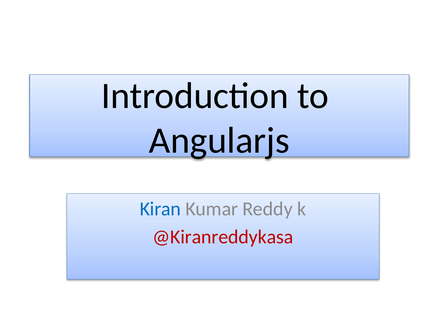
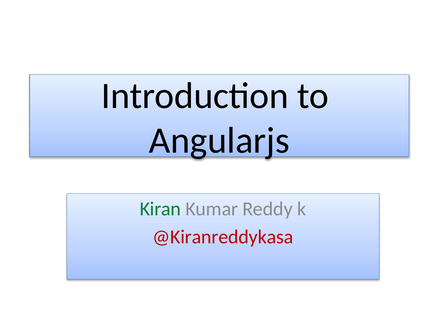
Kiran colour: blue -> green
